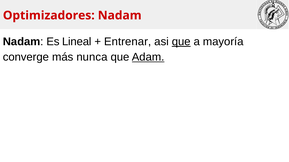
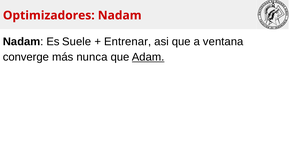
Lineal: Lineal -> Suele
que at (181, 42) underline: present -> none
mayoría: mayoría -> ventana
